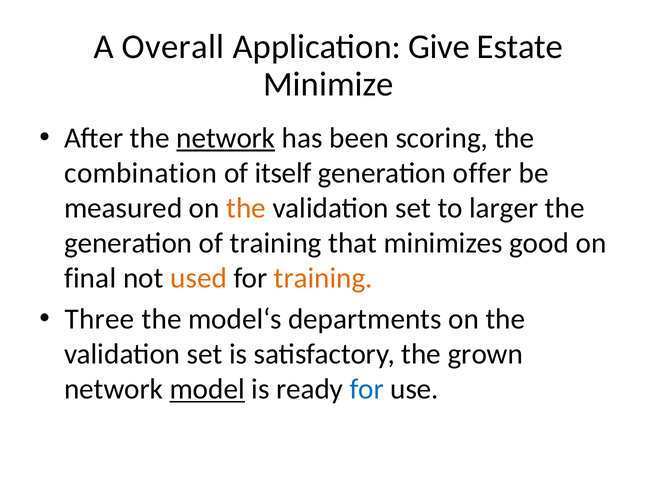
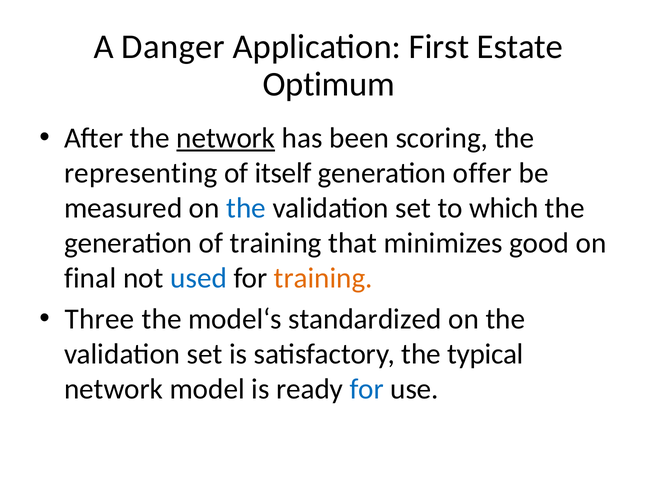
Overall: Overall -> Danger
Give: Give -> First
Minimize: Minimize -> Optimum
combination: combination -> representing
the at (246, 208) colour: orange -> blue
larger: larger -> which
used colour: orange -> blue
departments: departments -> standardized
grown: grown -> typical
model underline: present -> none
